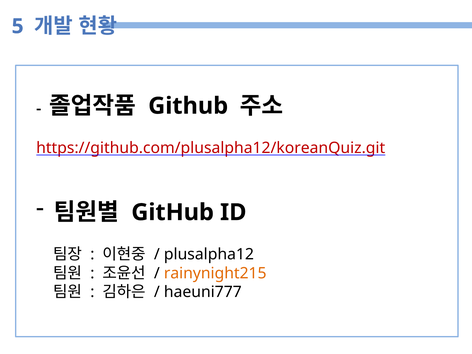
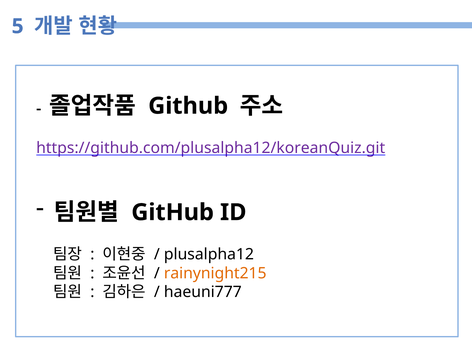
https://github.com/plusalpha12/koreanQuiz.git colour: red -> purple
